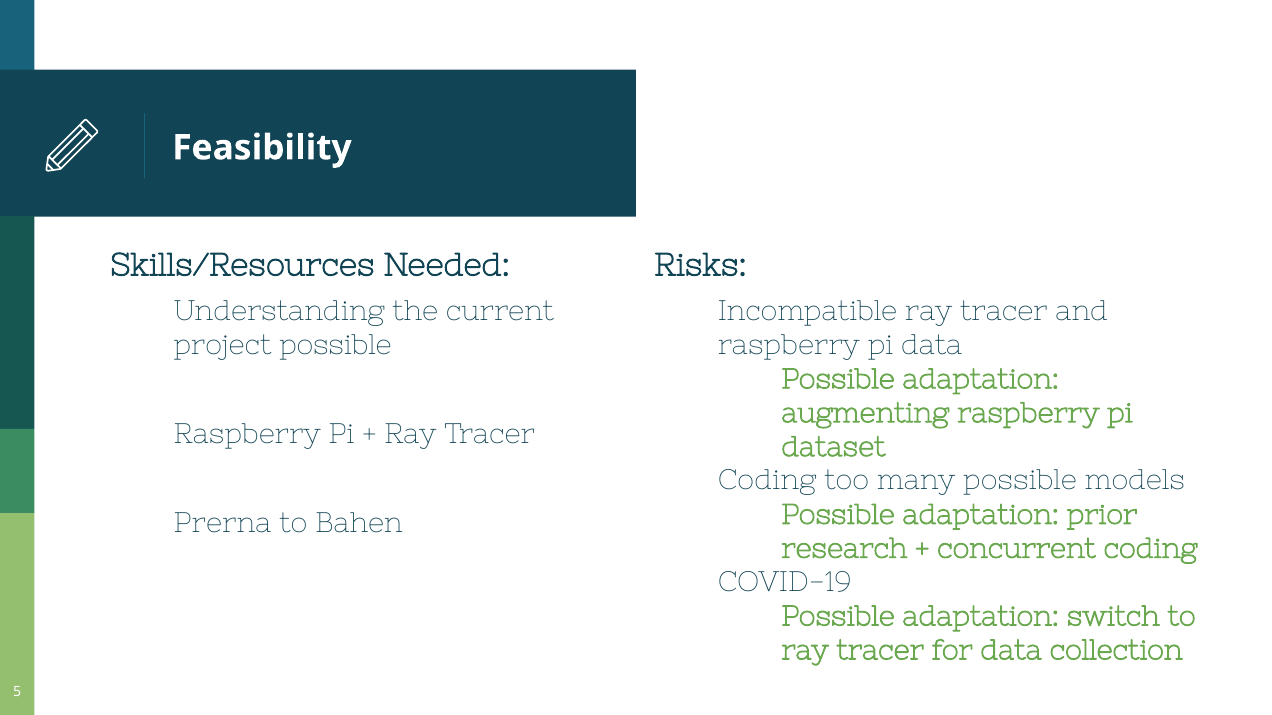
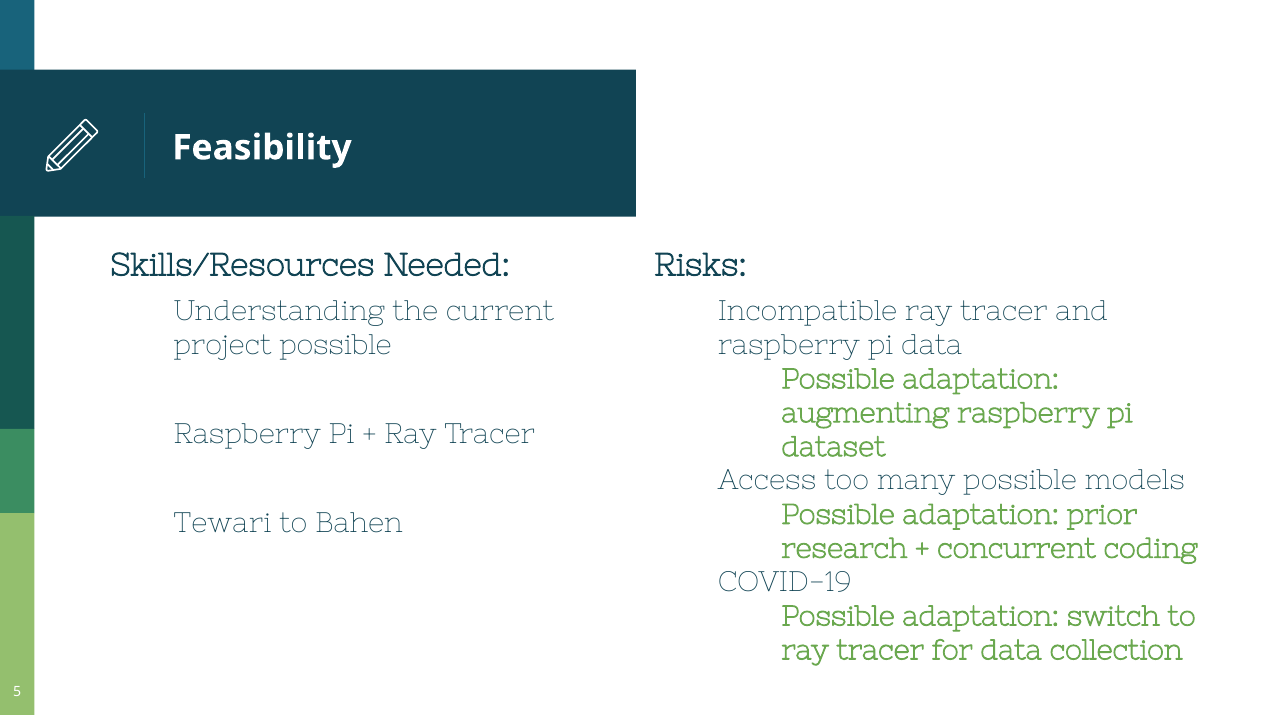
Coding at (767, 481): Coding -> Access
Prerna: Prerna -> Tewari
